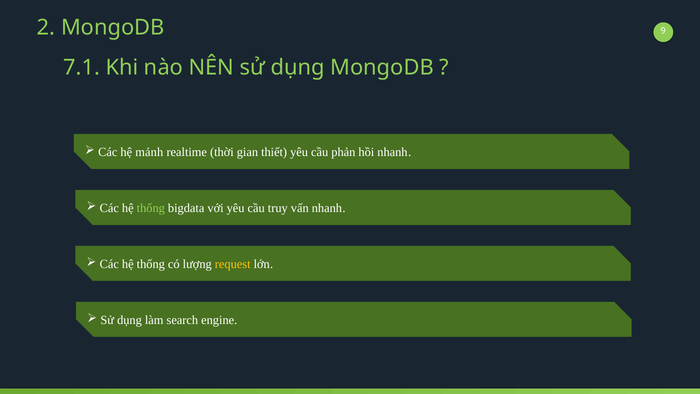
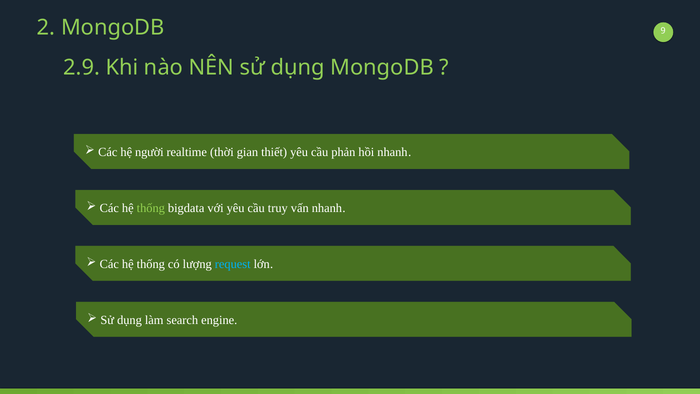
7.1: 7.1 -> 2.9
mảnh: mảnh -> người
request colour: yellow -> light blue
